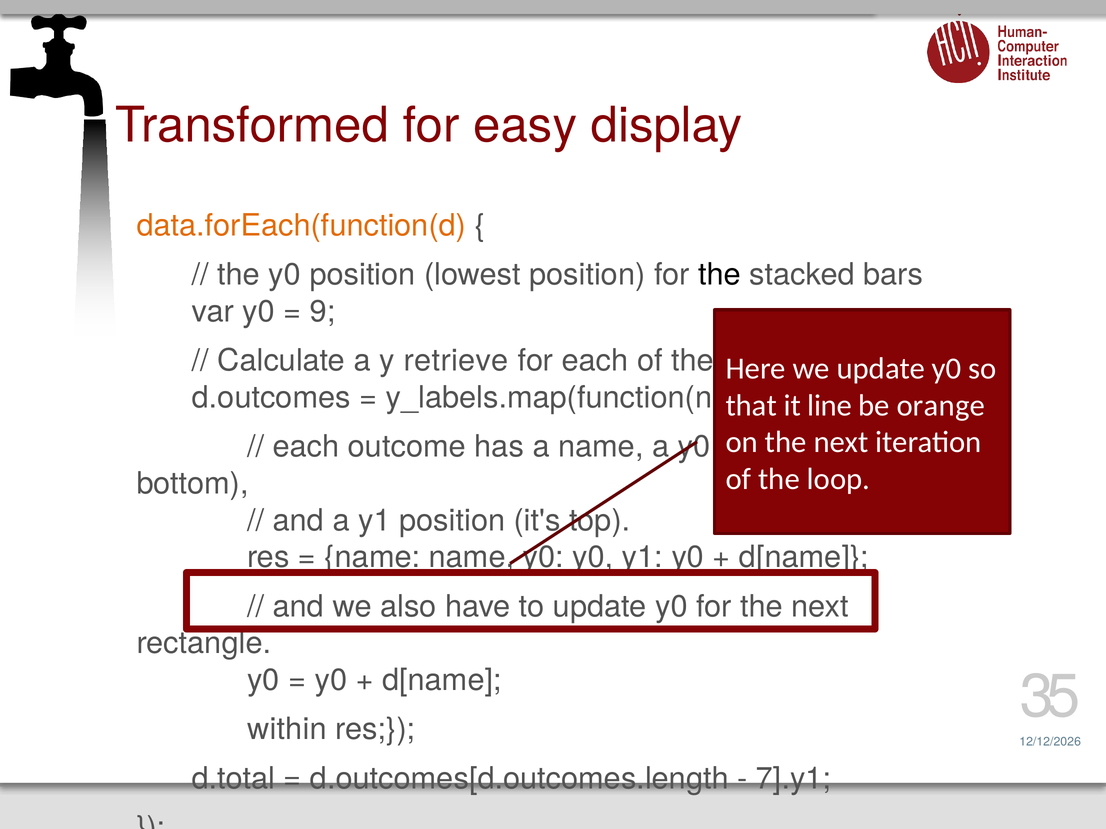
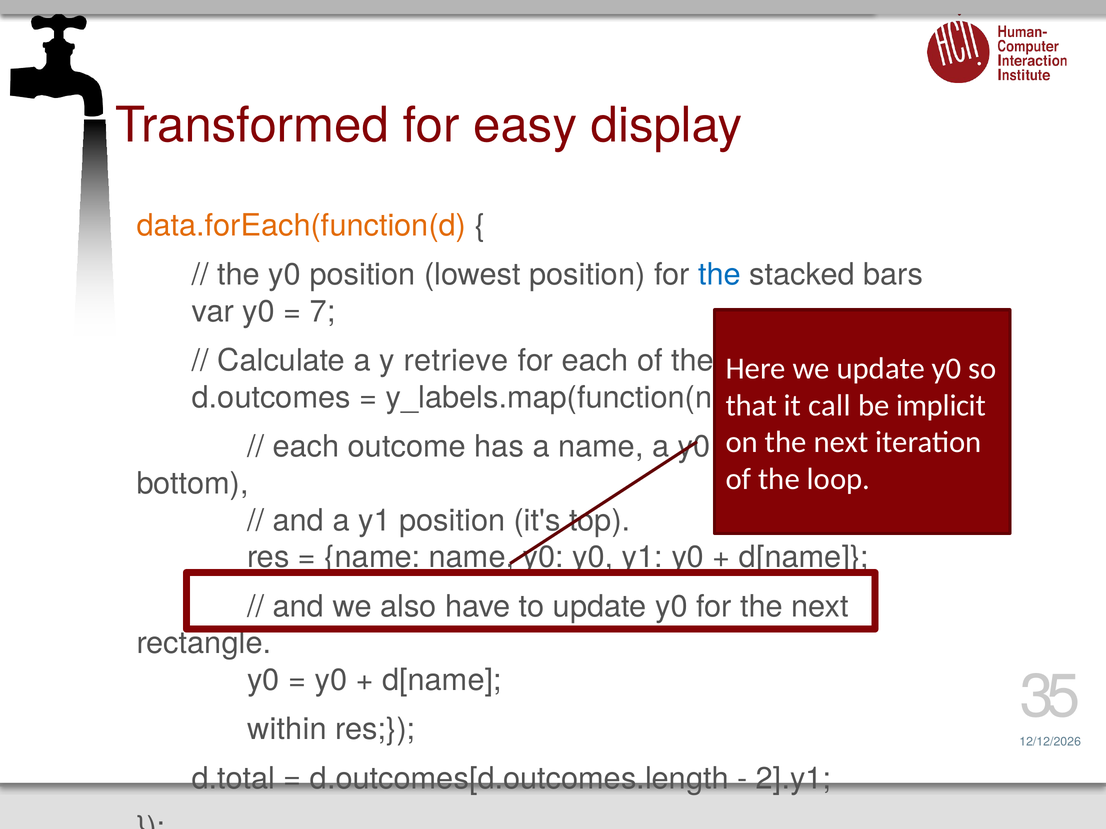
the at (719, 275) colour: black -> blue
9: 9 -> 7
line: line -> call
orange: orange -> implicit
7].y1: 7].y1 -> 2].y1
